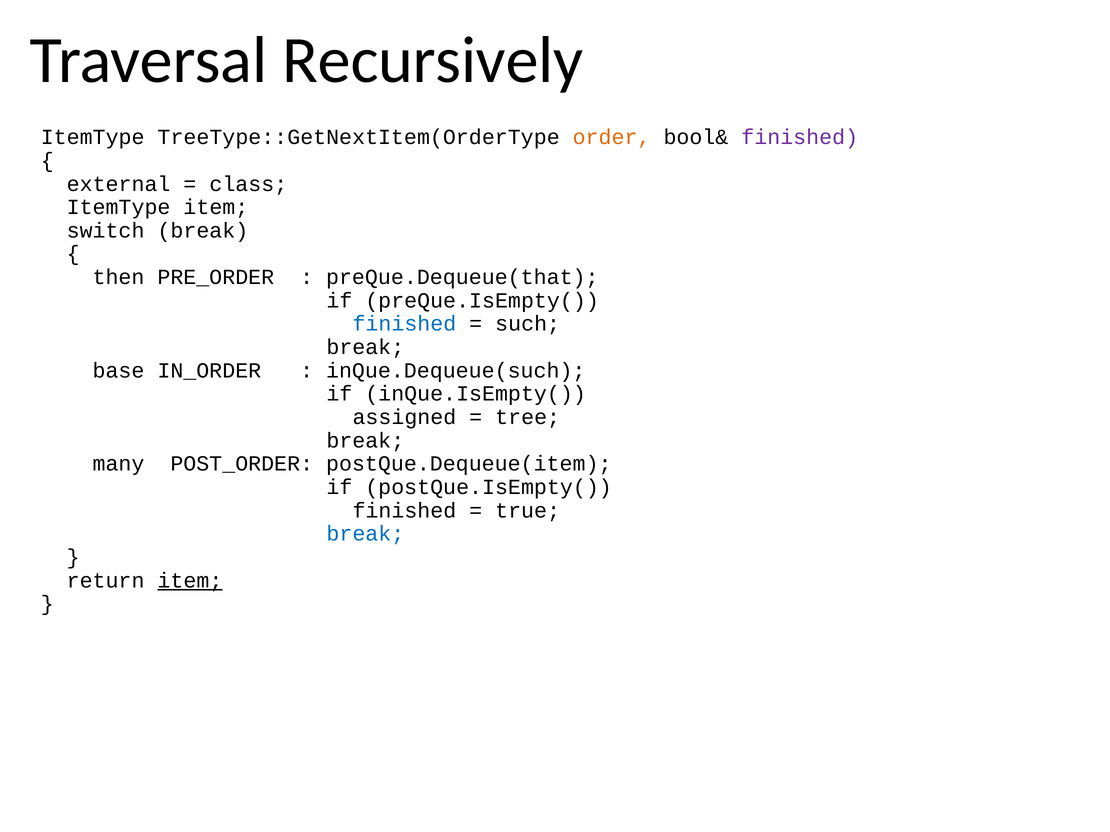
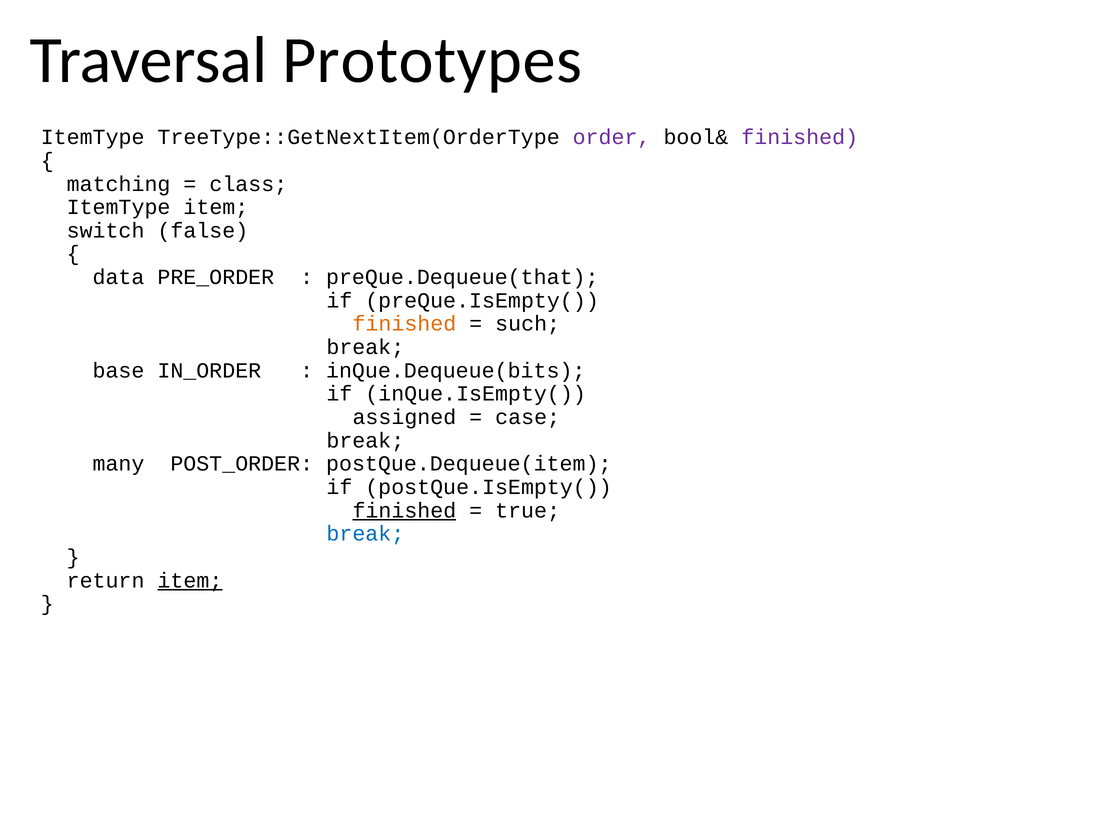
Recursively: Recursively -> Prototypes
order colour: orange -> purple
external: external -> matching
switch break: break -> false
then: then -> data
finished at (404, 324) colour: blue -> orange
inQue.Dequeue(such: inQue.Dequeue(such -> inQue.Dequeue(bits
tree: tree -> case
finished at (404, 511) underline: none -> present
